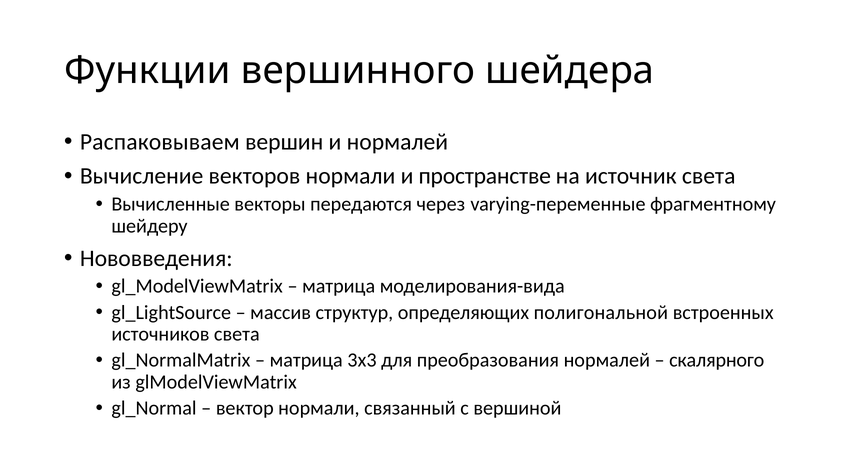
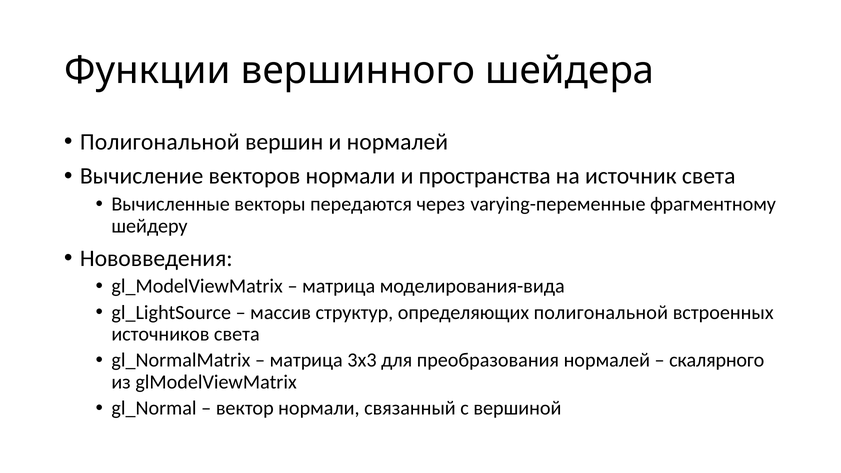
Распаковываем at (160, 142): Распаковываем -> Полигональной
пространстве: пространстве -> пространства
